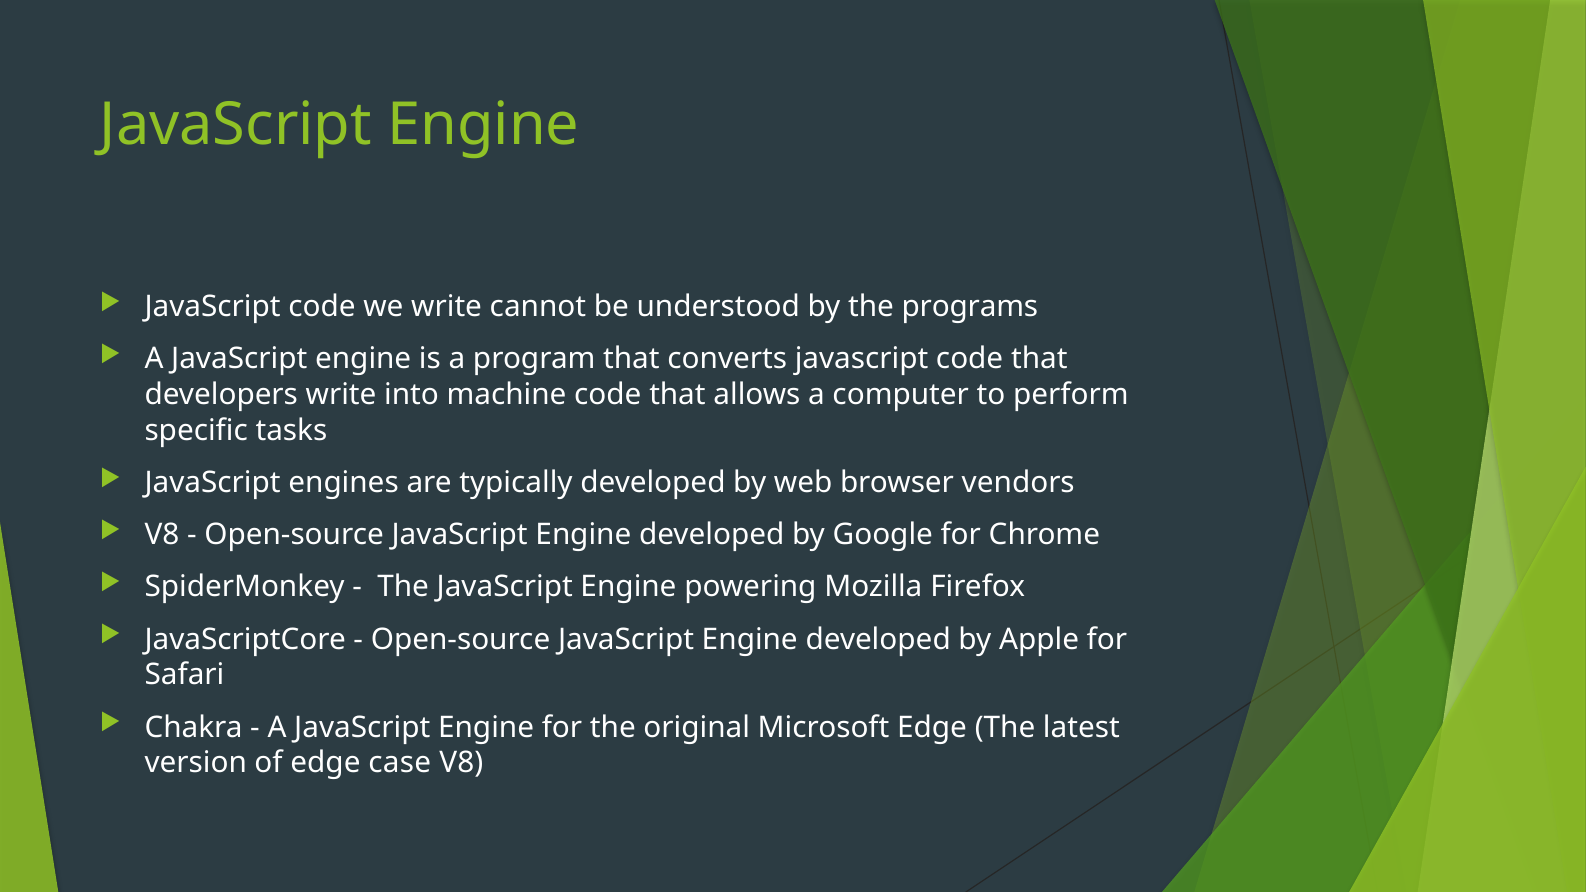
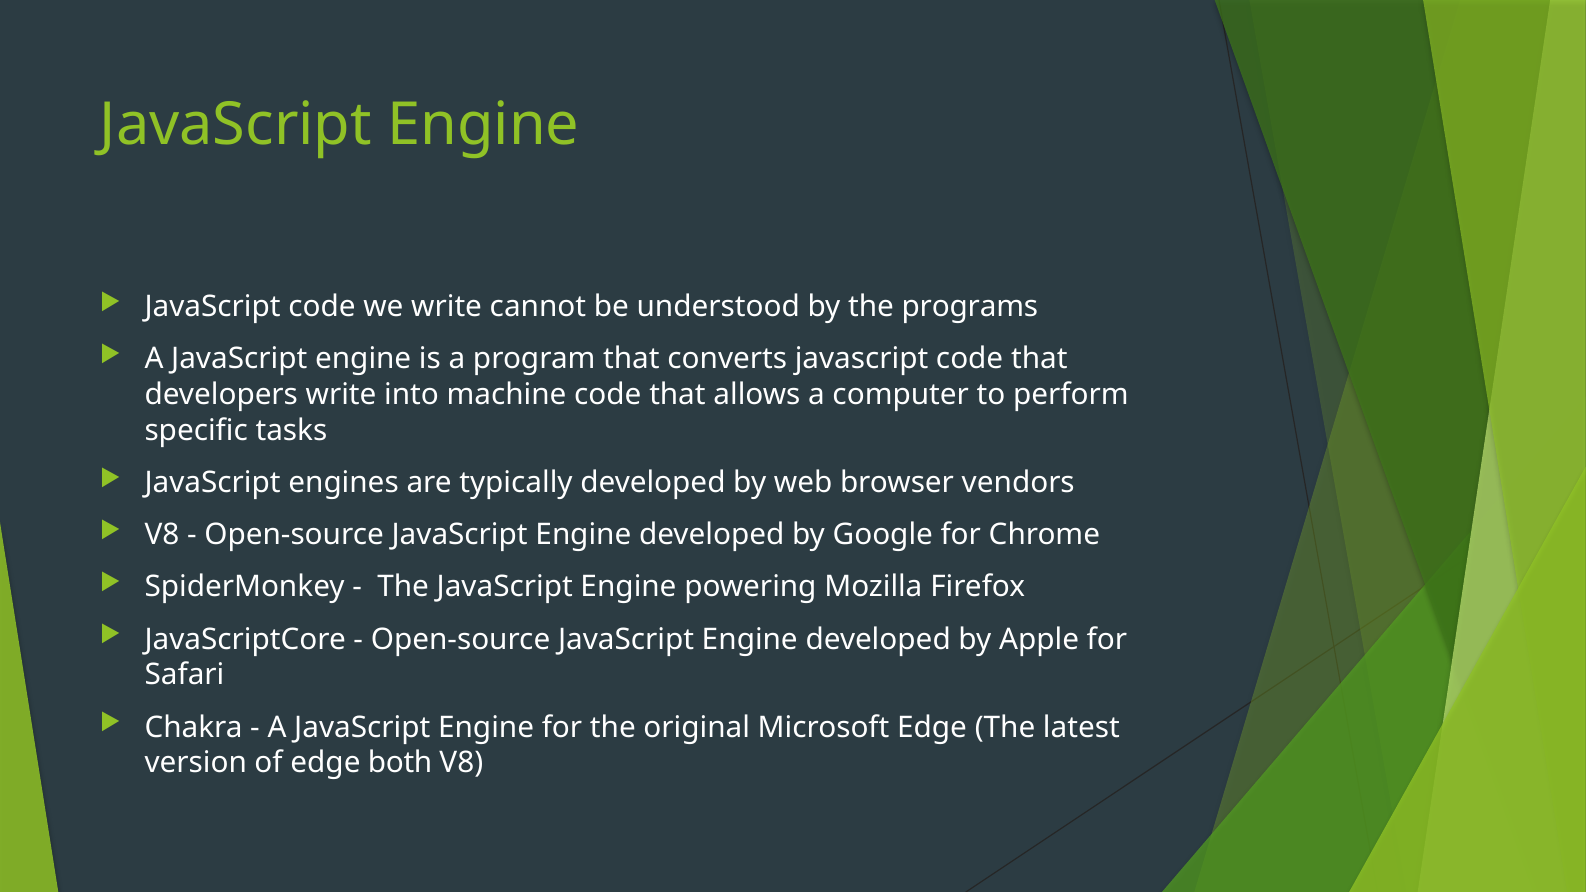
case: case -> both
